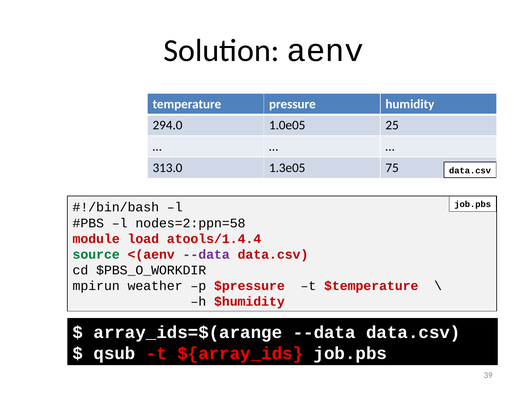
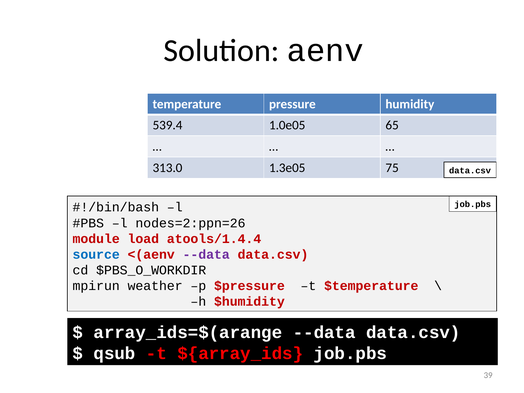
294.0: 294.0 -> 539.4
25: 25 -> 65
nodes=2:ppn=58: nodes=2:ppn=58 -> nodes=2:ppn=26
source colour: green -> blue
